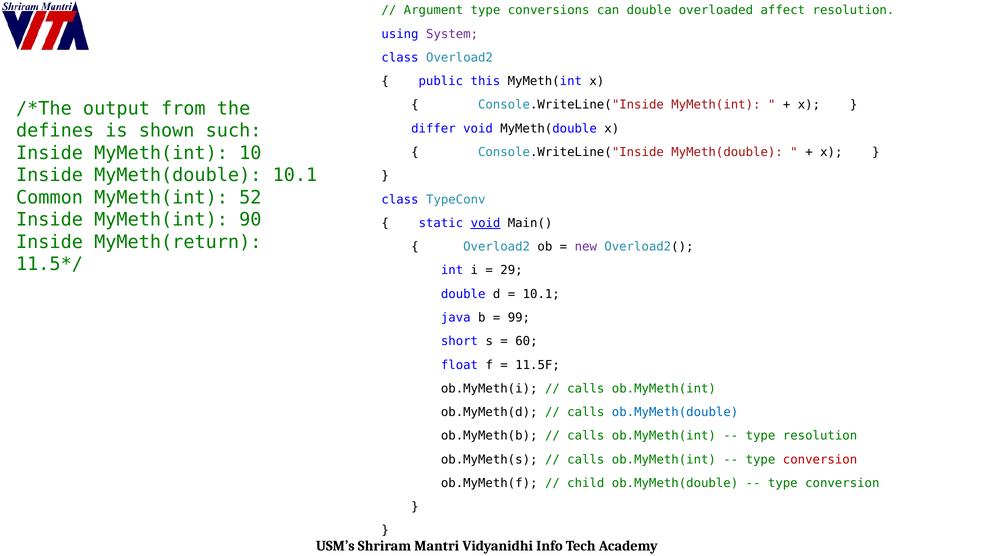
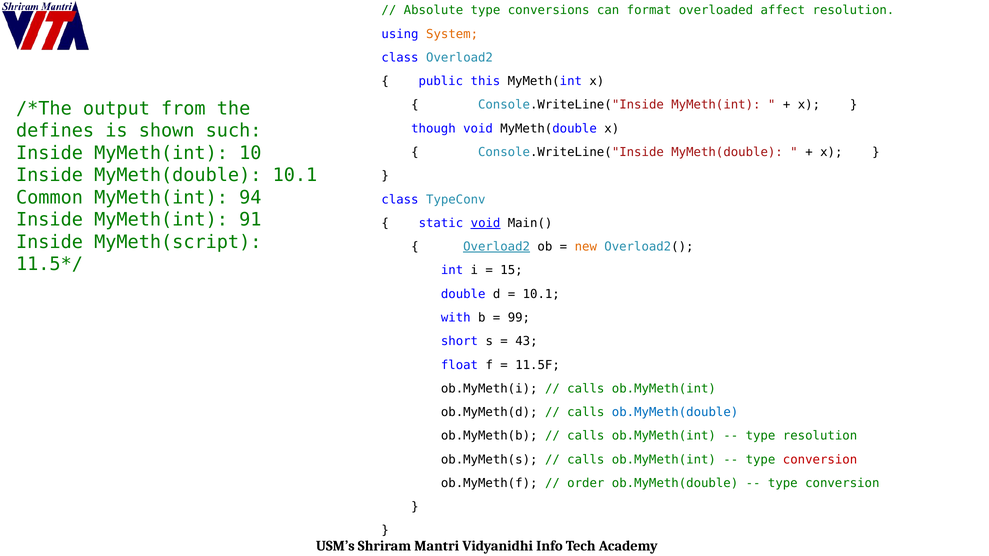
Argument: Argument -> Absolute
can double: double -> format
System colour: purple -> orange
differ: differ -> though
52: 52 -> 94
90: 90 -> 91
MyMeth(return: MyMeth(return -> MyMeth(script
Overload2 at (497, 247) underline: none -> present
new colour: purple -> orange
29: 29 -> 15
java: java -> with
60: 60 -> 43
child: child -> order
